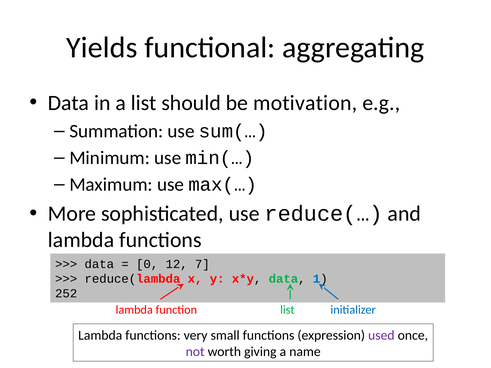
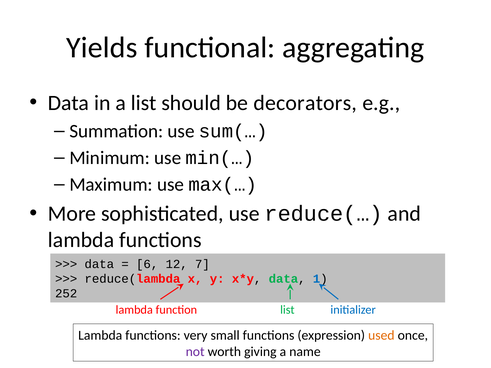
motivation: motivation -> decorators
0: 0 -> 6
used colour: purple -> orange
